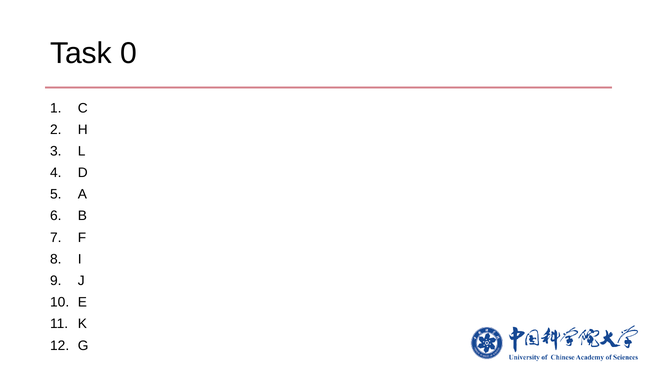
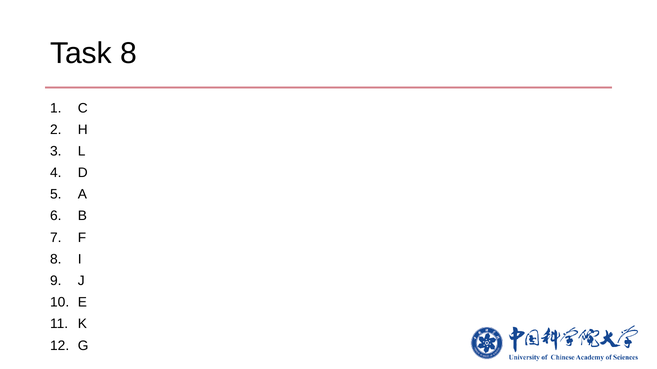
Task 0: 0 -> 8
